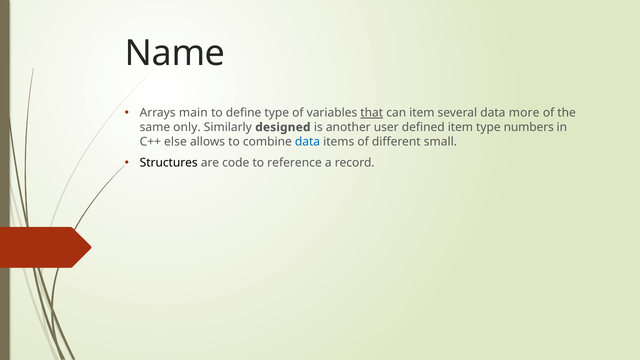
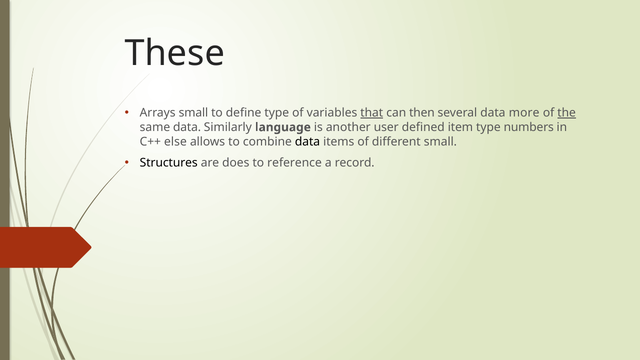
Name: Name -> These
Arrays main: main -> small
can item: item -> then
the underline: none -> present
same only: only -> data
designed: designed -> language
data at (308, 142) colour: blue -> black
code: code -> does
